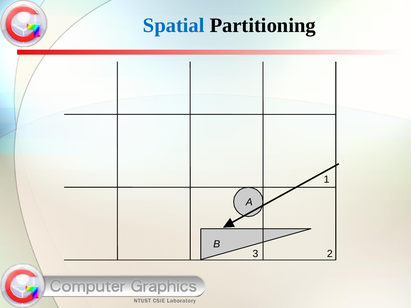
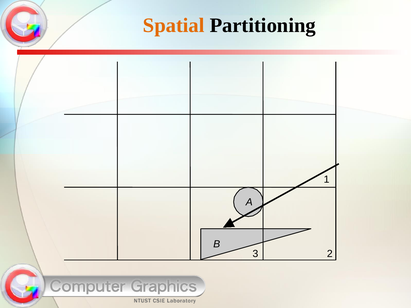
Spatial colour: blue -> orange
